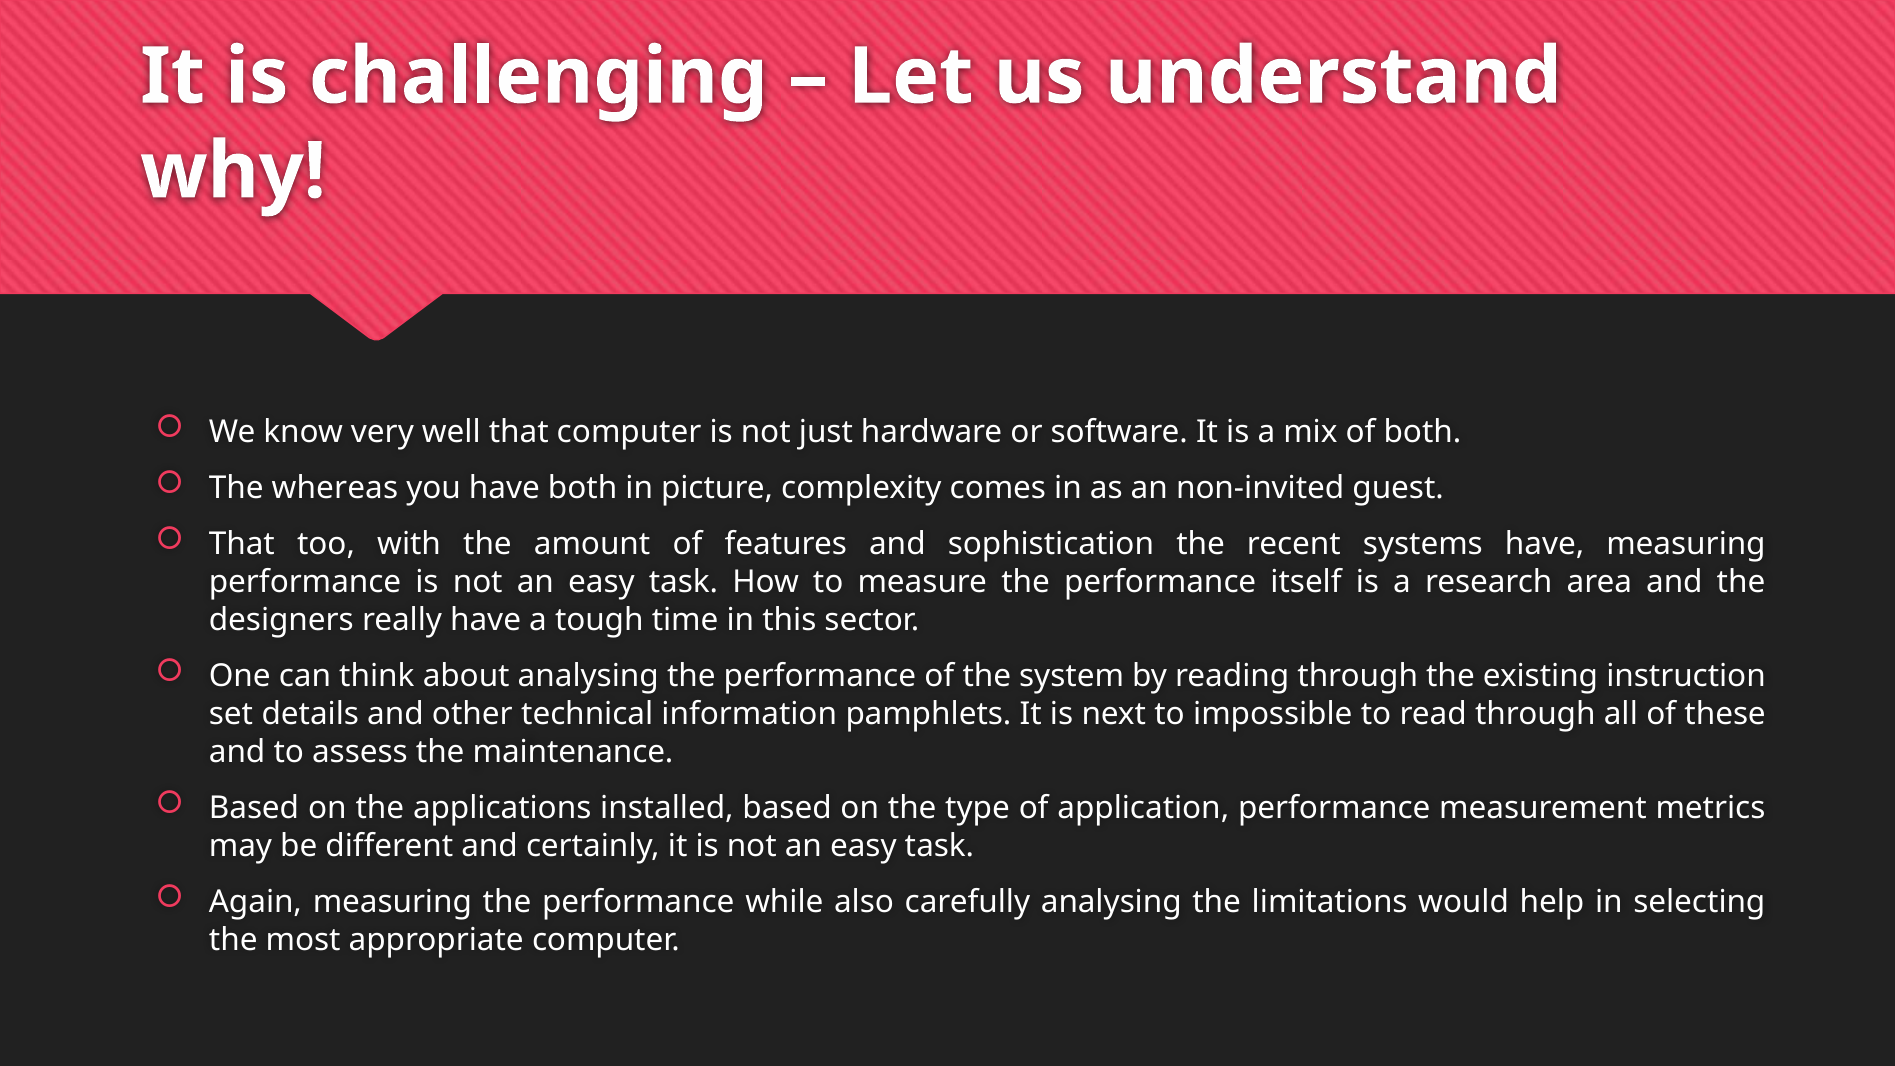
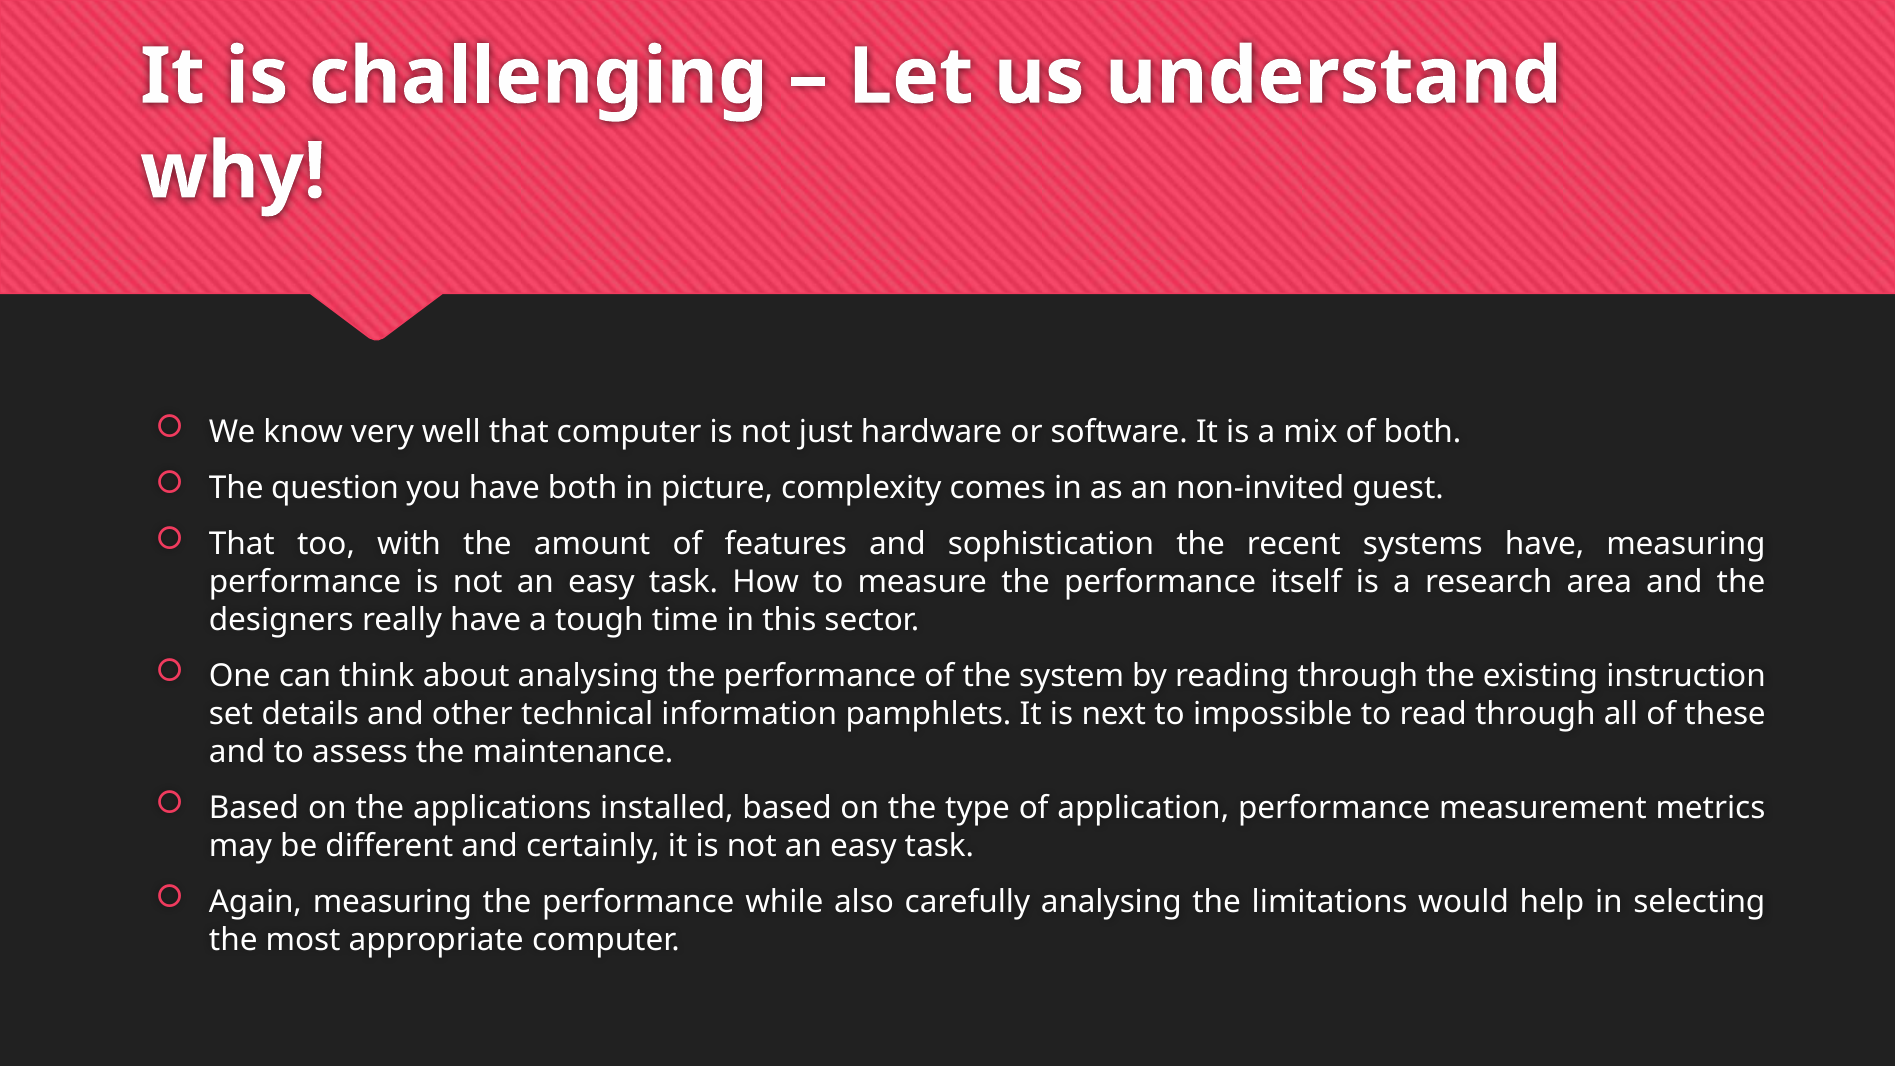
whereas: whereas -> question
